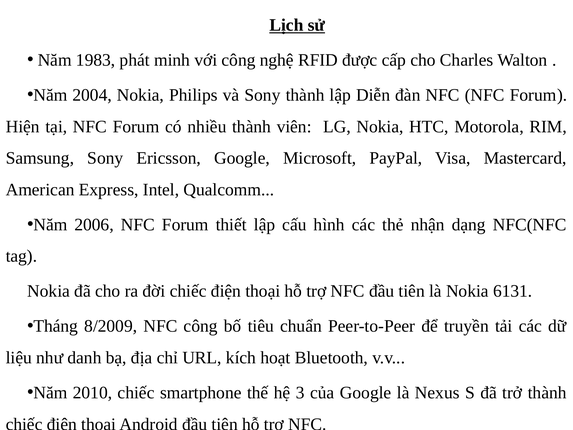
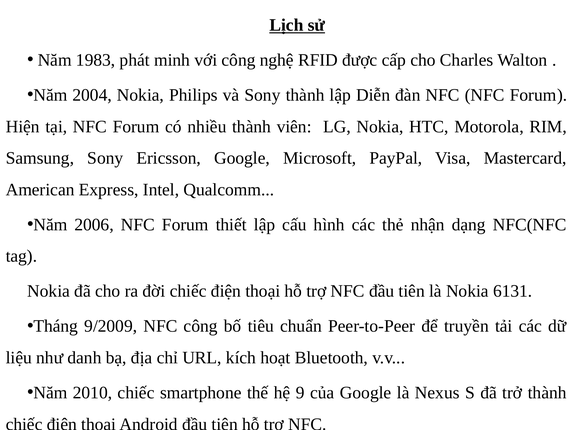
8/2009: 8/2009 -> 9/2009
3: 3 -> 9
